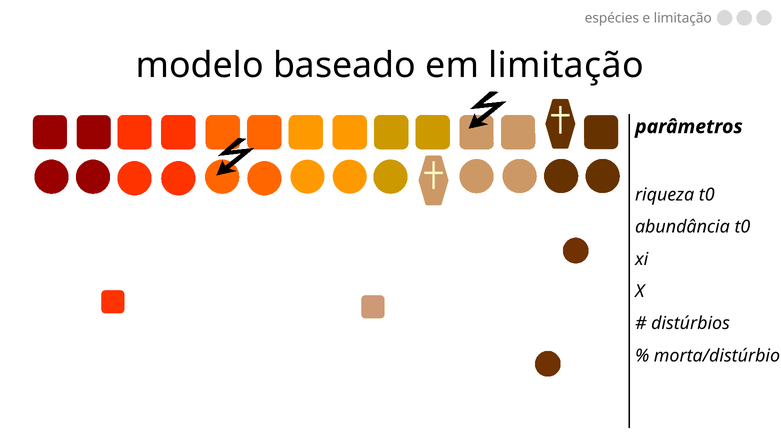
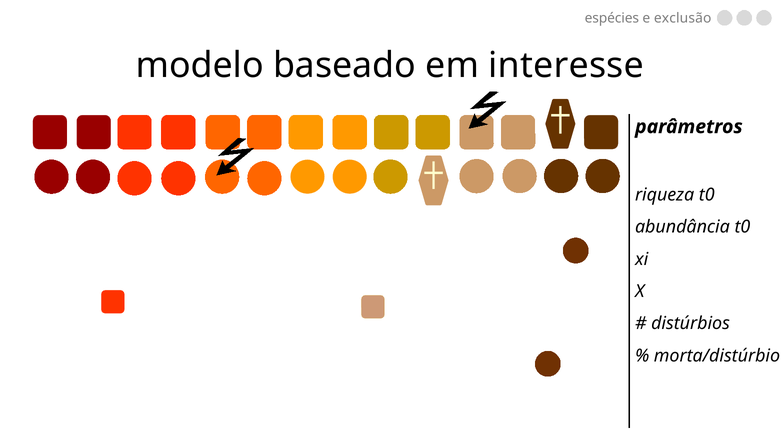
e limitação: limitação -> exclusão
em limitação: limitação -> interesse
